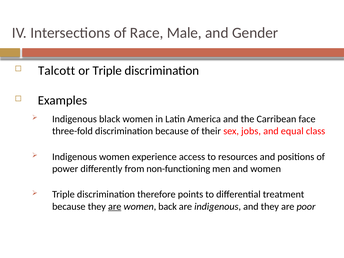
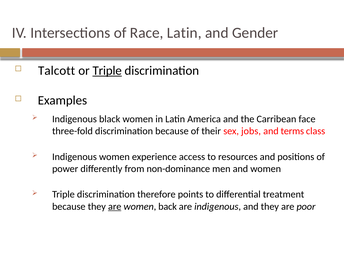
Race Male: Male -> Latin
Triple at (107, 71) underline: none -> present
equal: equal -> terms
non-functioning: non-functioning -> non-dominance
